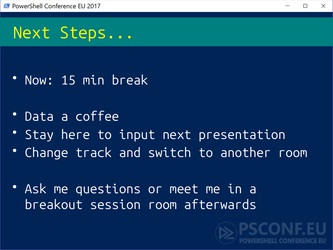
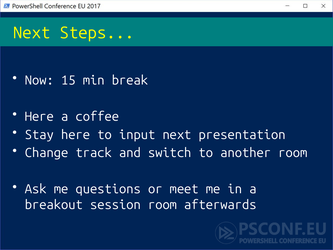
Data at (39, 116): Data -> Here
